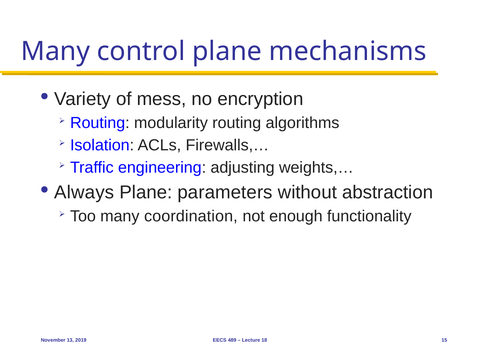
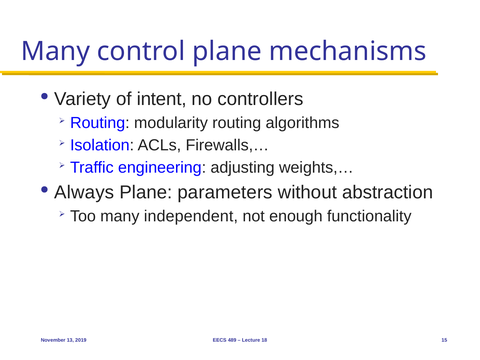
mess: mess -> intent
encryption: encryption -> controllers
coordination: coordination -> independent
